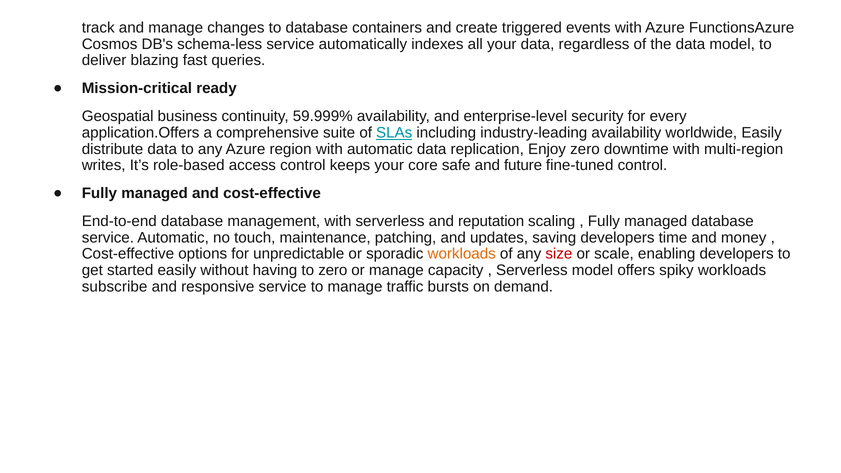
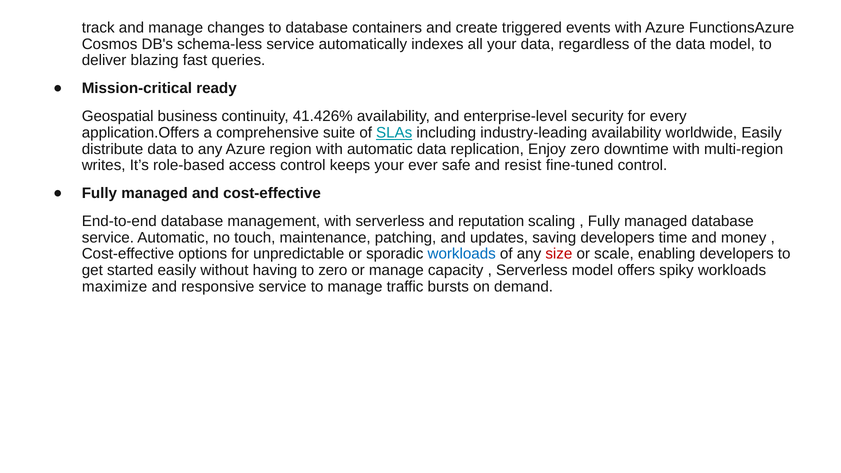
59.999%: 59.999% -> 41.426%
core: core -> ever
future: future -> resist
workloads at (462, 254) colour: orange -> blue
subscribe: subscribe -> maximize
